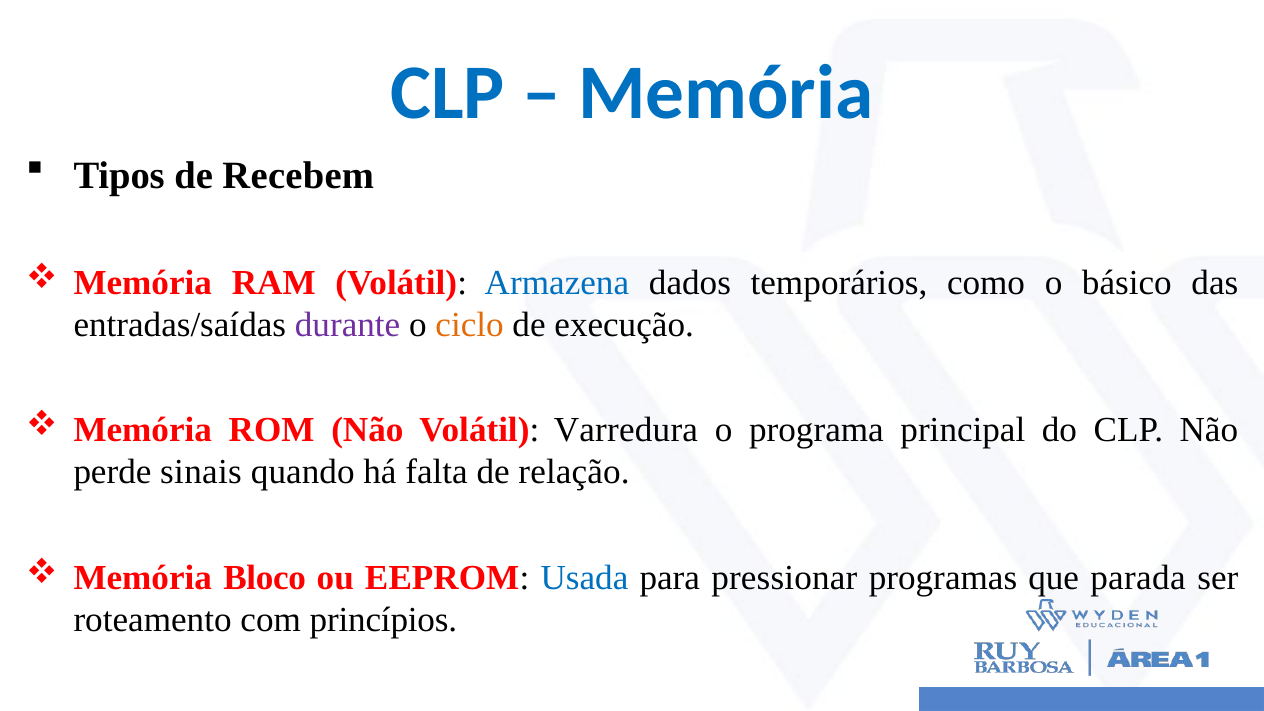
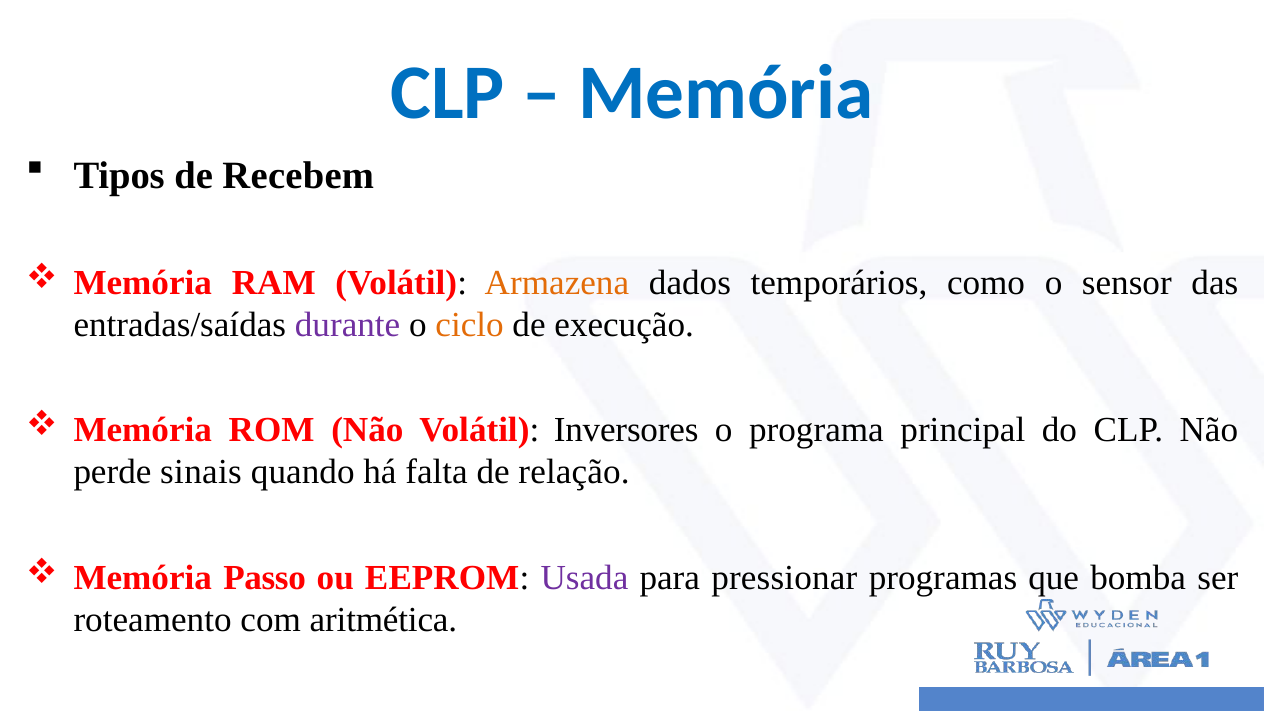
Armazena colour: blue -> orange
básico: básico -> sensor
Varredura: Varredura -> Inversores
Bloco: Bloco -> Passo
Usada colour: blue -> purple
parada: parada -> bomba
princípios: princípios -> aritmética
